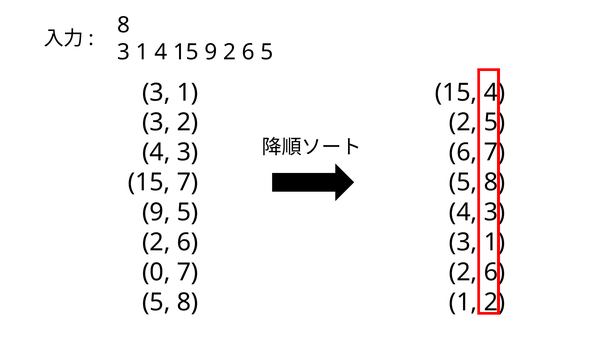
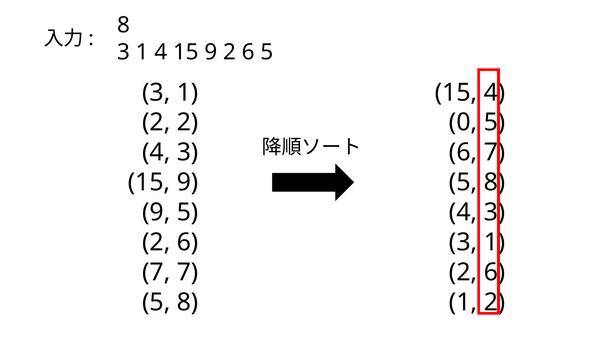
3 at (156, 122): 3 -> 2
2 at (463, 122): 2 -> 0
7 at (188, 182): 7 -> 9
0 at (156, 272): 0 -> 7
